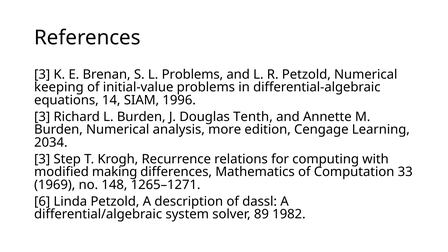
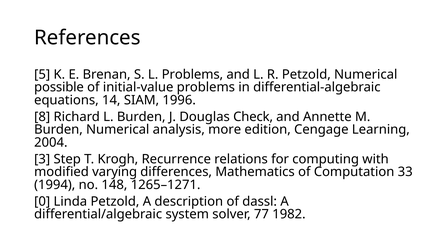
3 at (42, 75): 3 -> 5
keeping: keeping -> possible
3 at (42, 117): 3 -> 8
Tenth: Tenth -> Check
2034: 2034 -> 2004
making: making -> varying
1969: 1969 -> 1994
6: 6 -> 0
89: 89 -> 77
